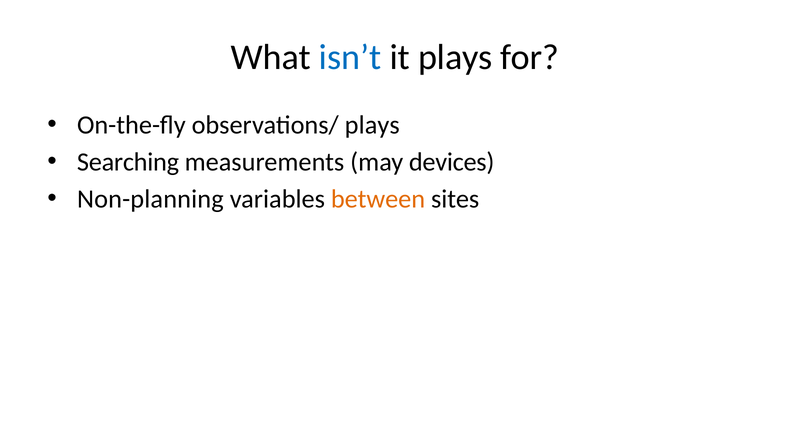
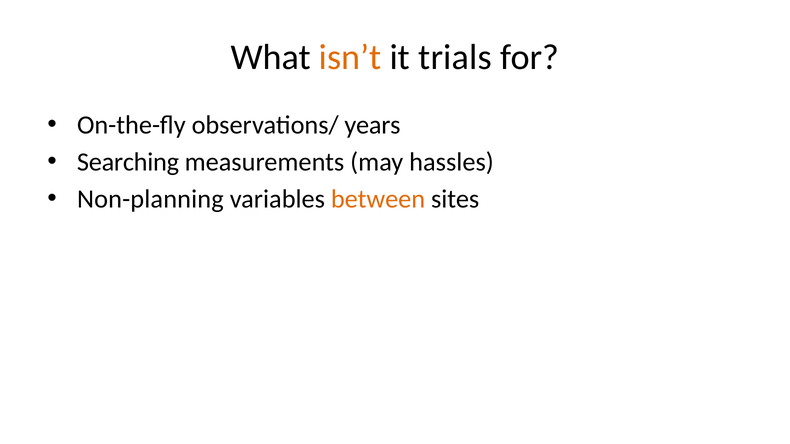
isn’t colour: blue -> orange
it plays: plays -> trials
observations/ plays: plays -> years
devices: devices -> hassles
